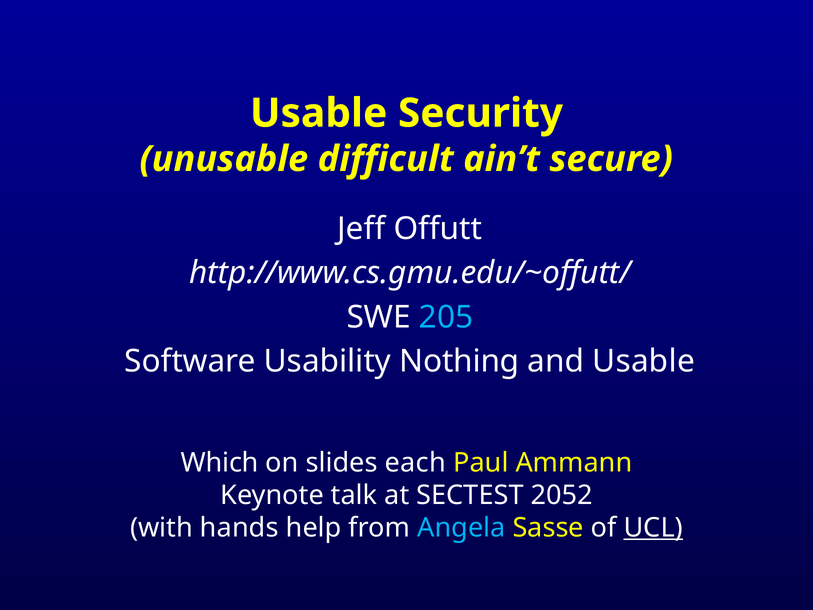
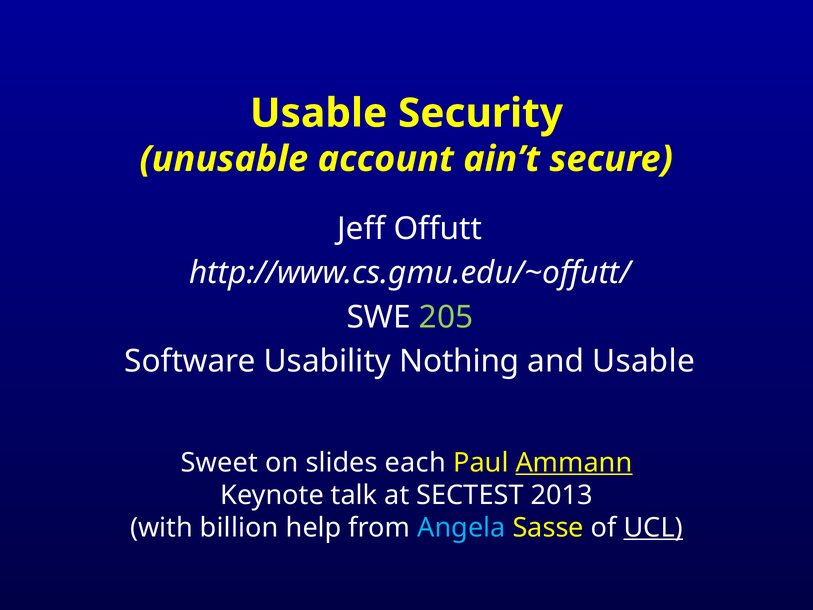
difficult: difficult -> account
205 colour: light blue -> light green
Which: Which -> Sweet
Ammann underline: none -> present
2052: 2052 -> 2013
hands: hands -> billion
